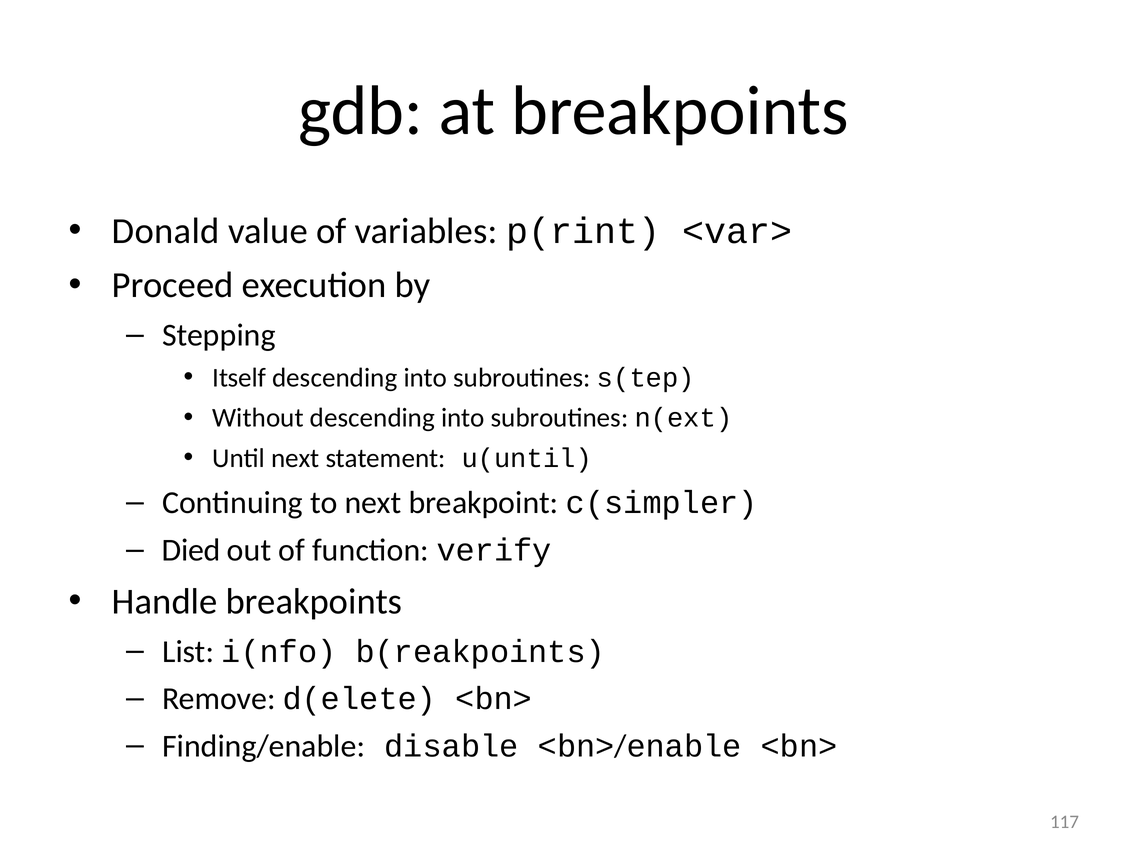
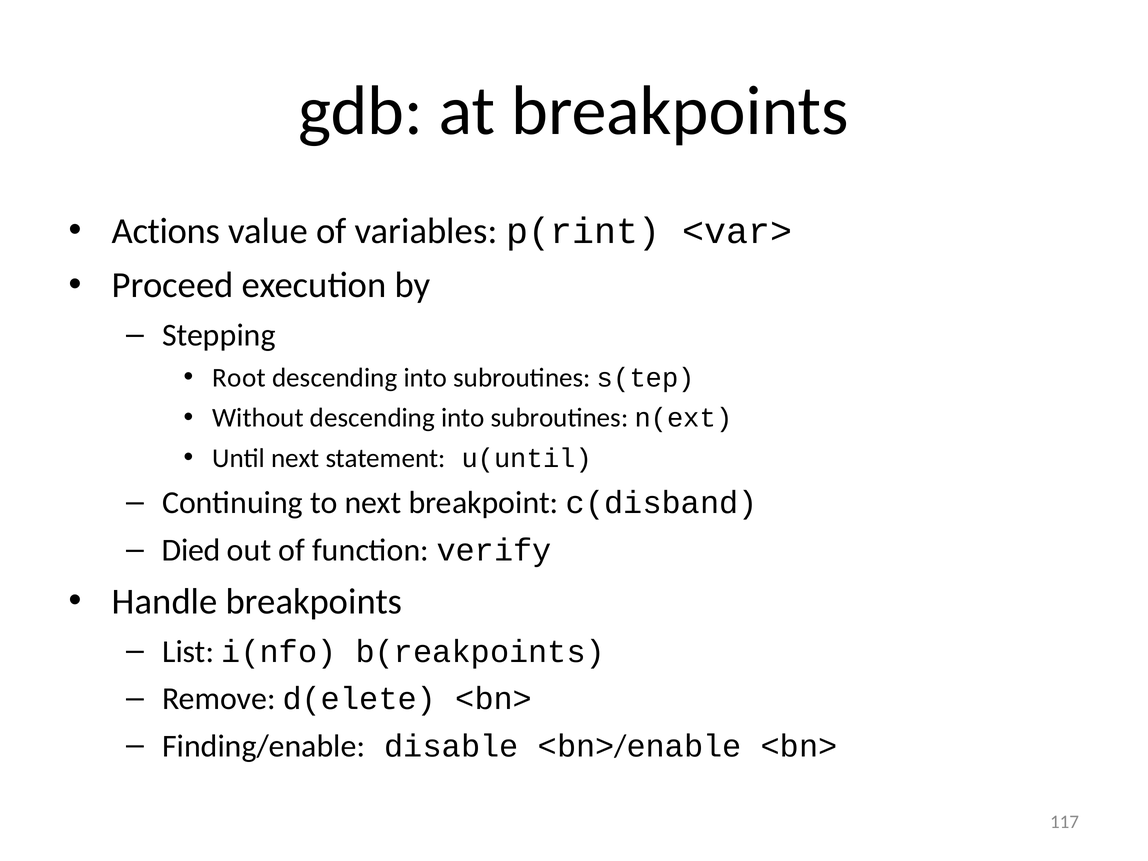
Donald: Donald -> Actions
Itself: Itself -> Root
c(simpler: c(simpler -> c(disband
